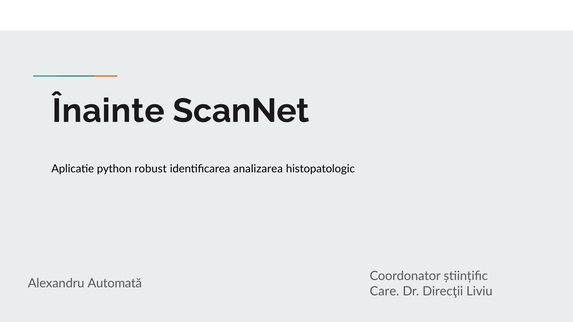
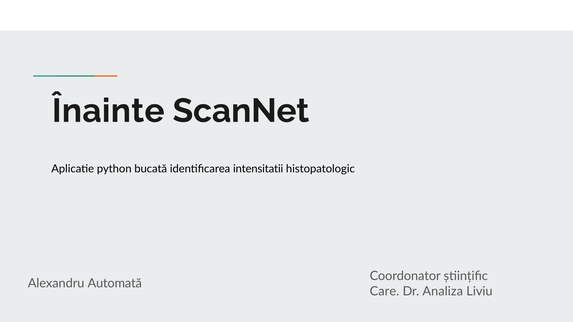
robust: robust -> bucată
analizarea: analizarea -> intensitatii
Direcţii: Direcţii -> Analiza
